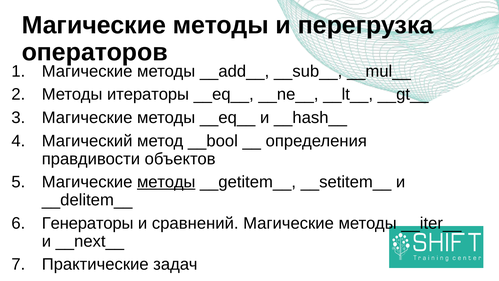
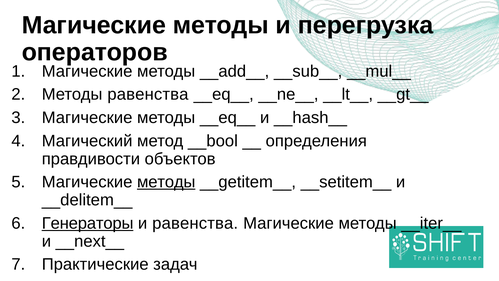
Методы итераторы: итераторы -> равенства
Генераторы underline: none -> present
и сравнений: сравнений -> равенства
